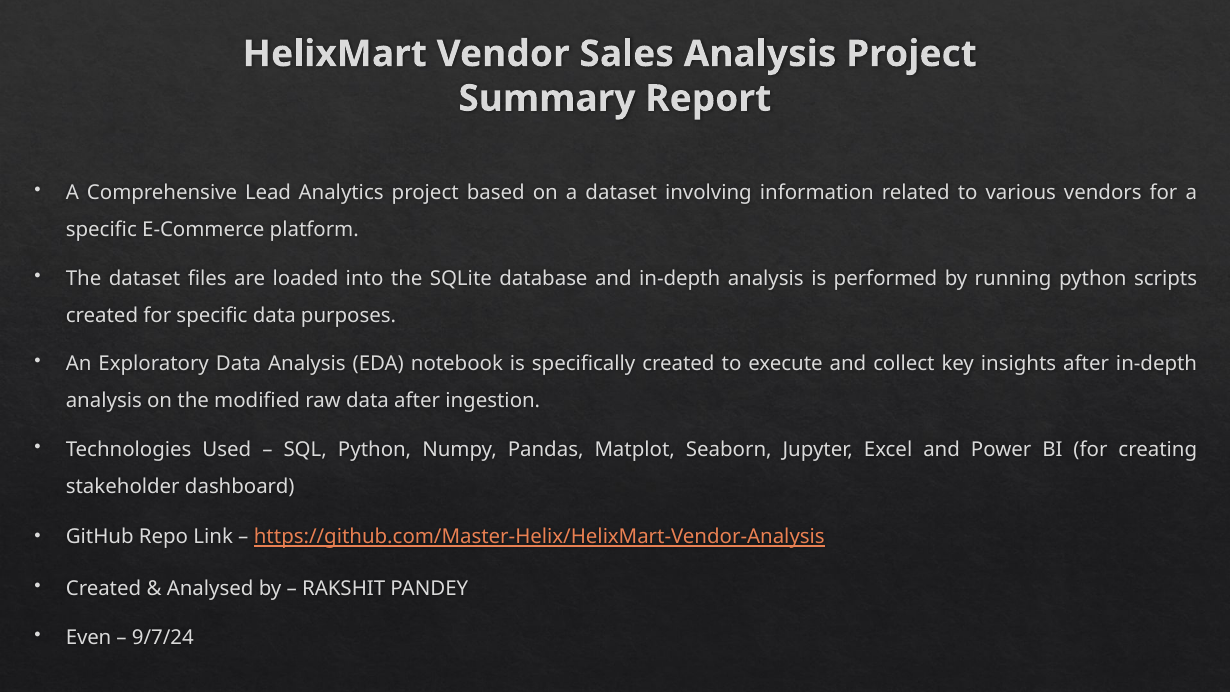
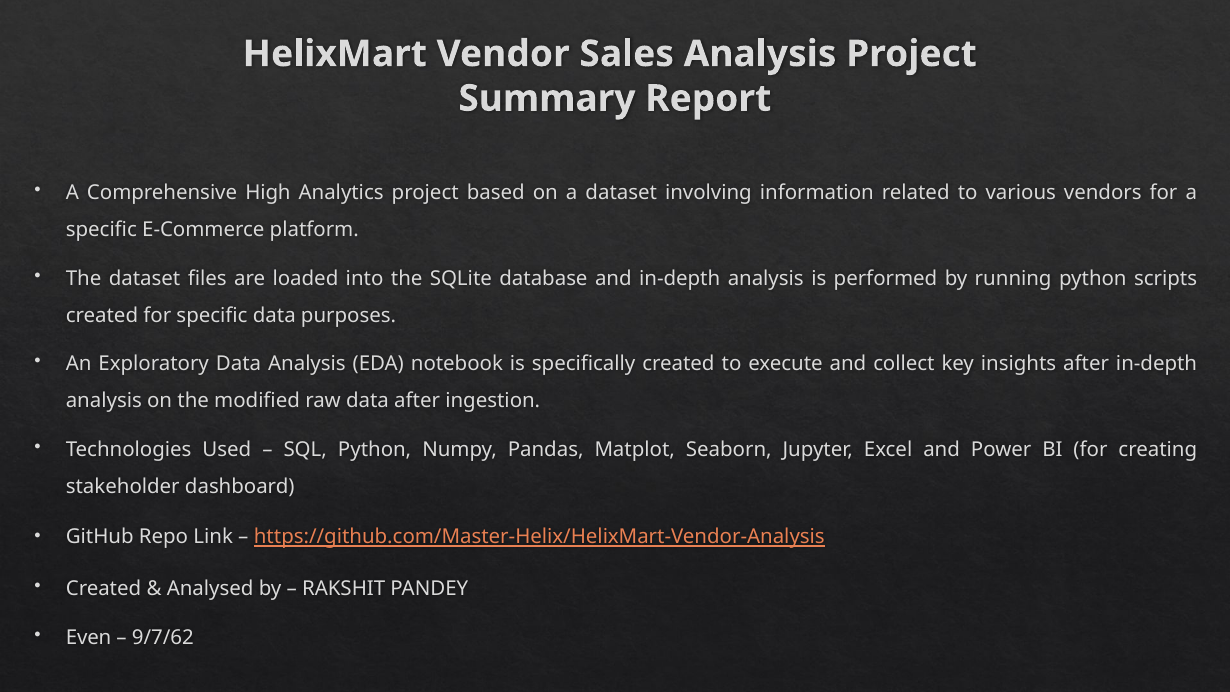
Lead: Lead -> High
9/7/24: 9/7/24 -> 9/7/62
